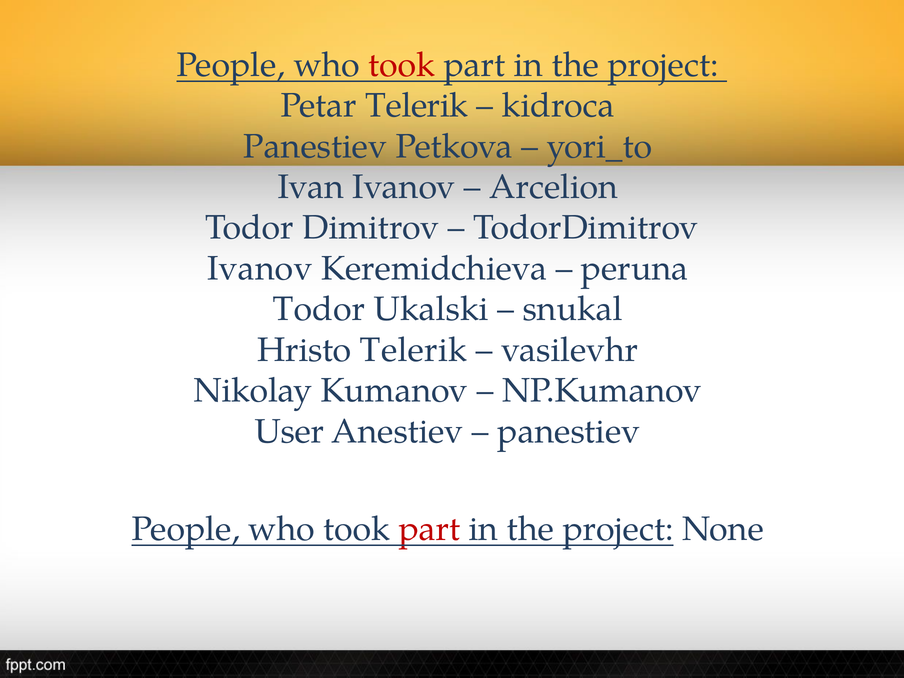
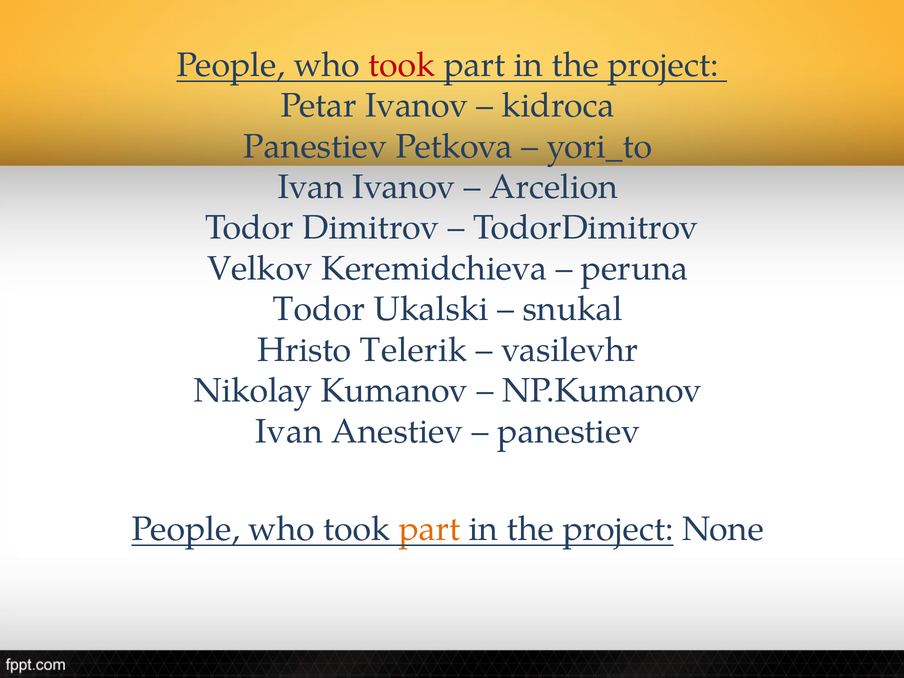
Petar Telerik: Telerik -> Ivanov
Ivanov at (260, 268): Ivanov -> Velkov
User at (289, 431): User -> Ivan
part at (429, 529) colour: red -> orange
